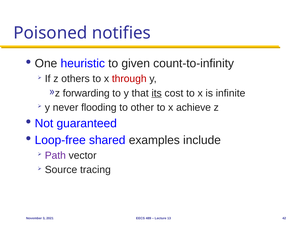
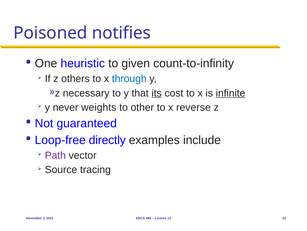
through colour: red -> blue
forwarding: forwarding -> necessary
infinite underline: none -> present
flooding: flooding -> weights
achieve: achieve -> reverse
shared: shared -> directly
